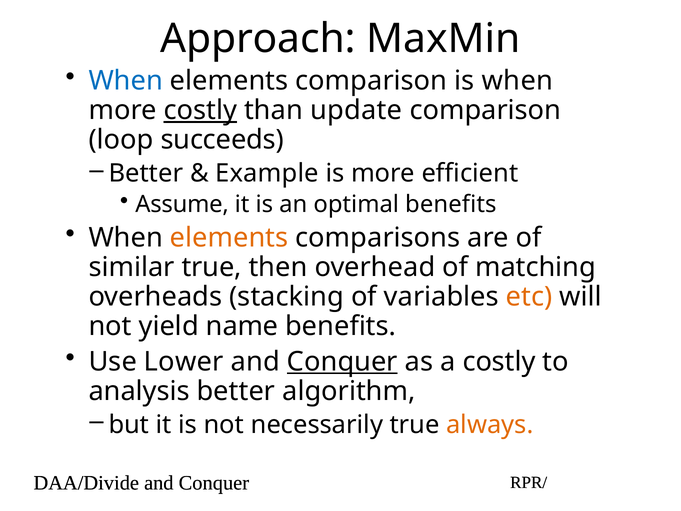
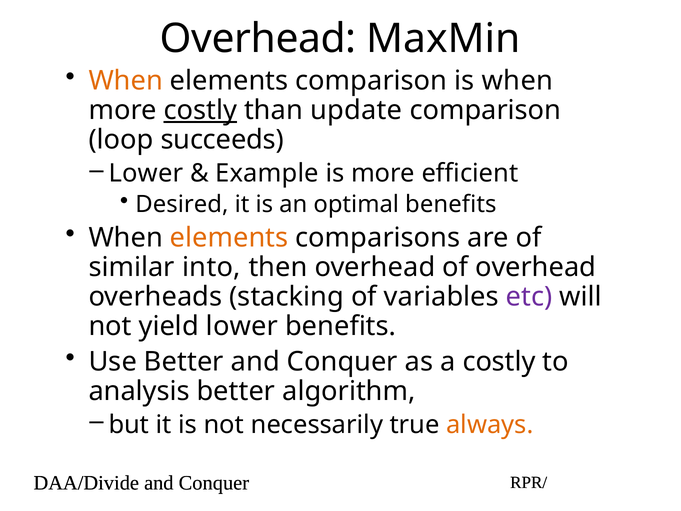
Approach at (258, 39): Approach -> Overhead
When at (126, 81) colour: blue -> orange
Better at (146, 173): Better -> Lower
Assume: Assume -> Desired
similar true: true -> into
of matching: matching -> overhead
etc colour: orange -> purple
yield name: name -> lower
Use Lower: Lower -> Better
Conquer at (342, 362) underline: present -> none
